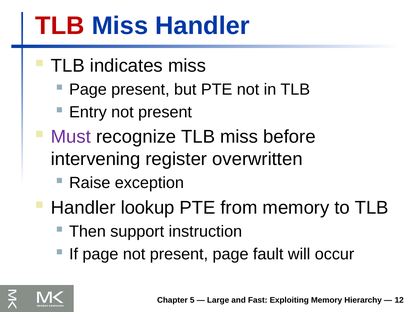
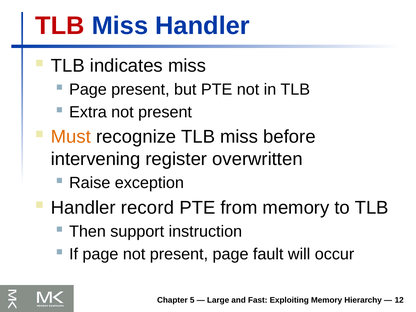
Entry: Entry -> Extra
Must colour: purple -> orange
lookup: lookup -> record
